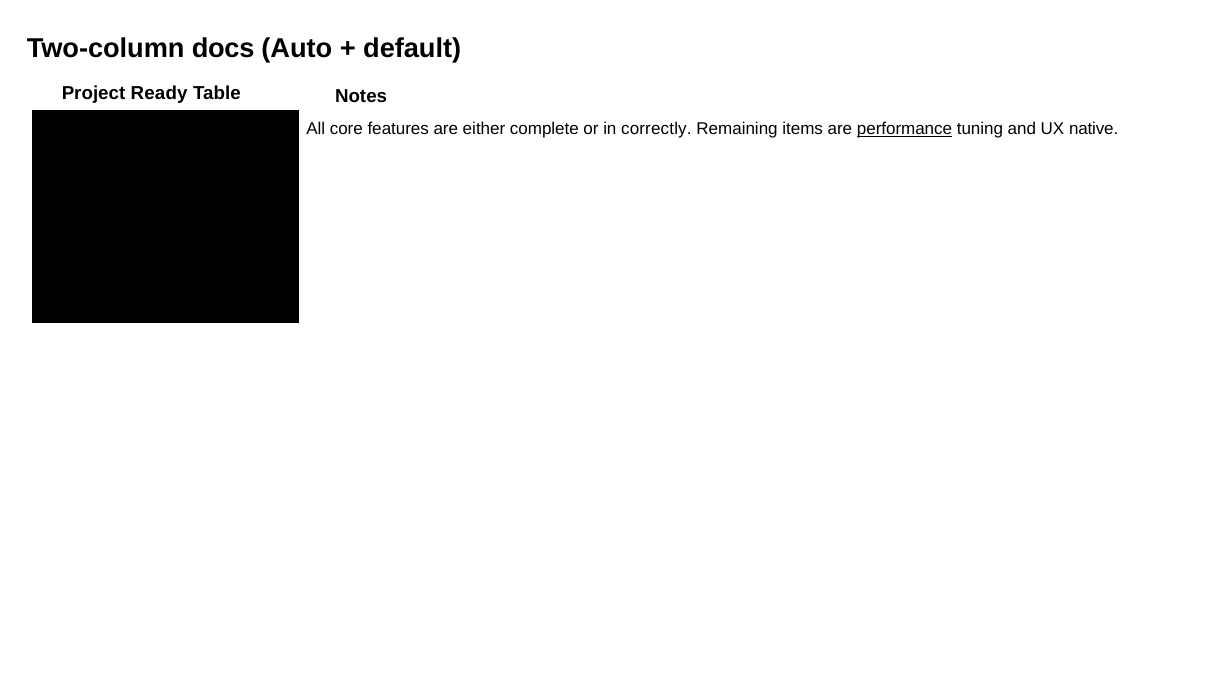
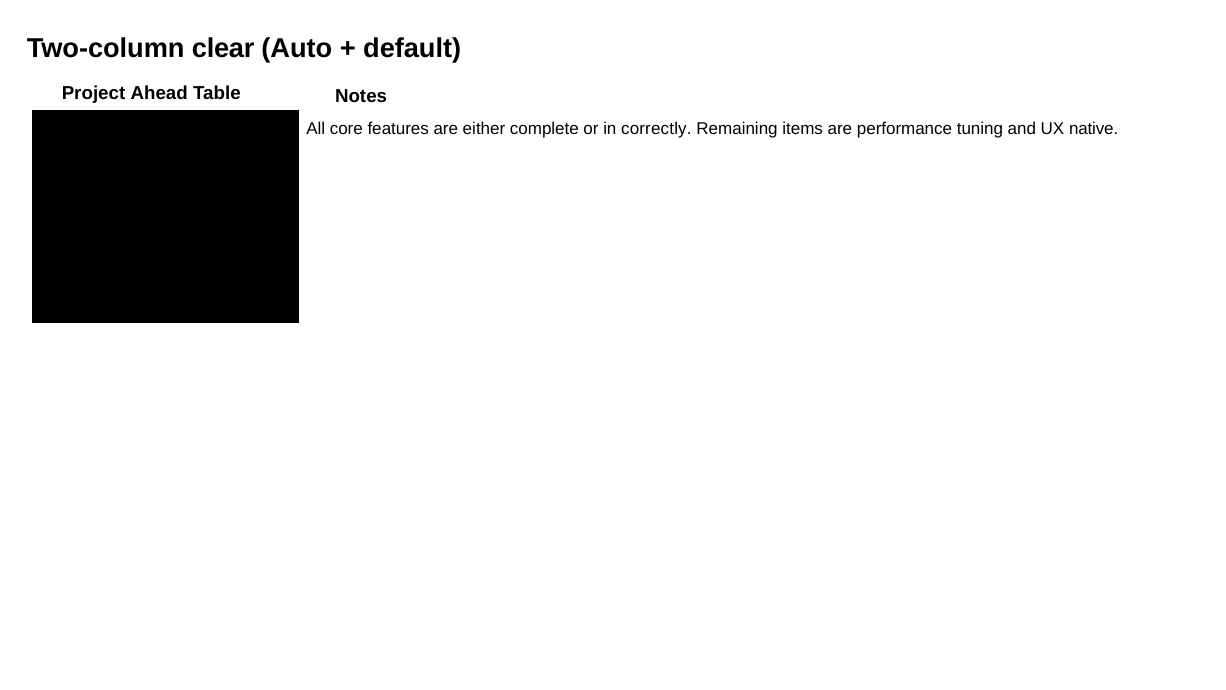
Two-column docs: docs -> clear
Ready: Ready -> Ahead
performance underline: present -> none
